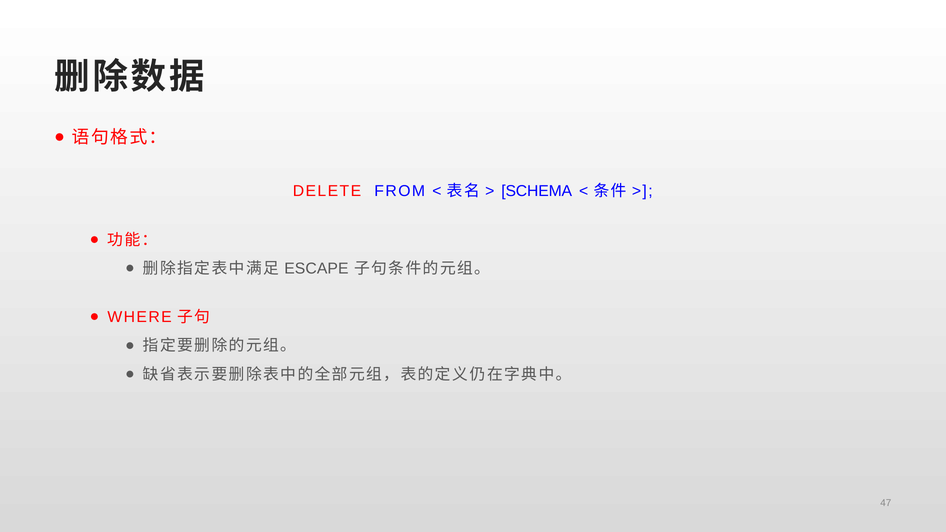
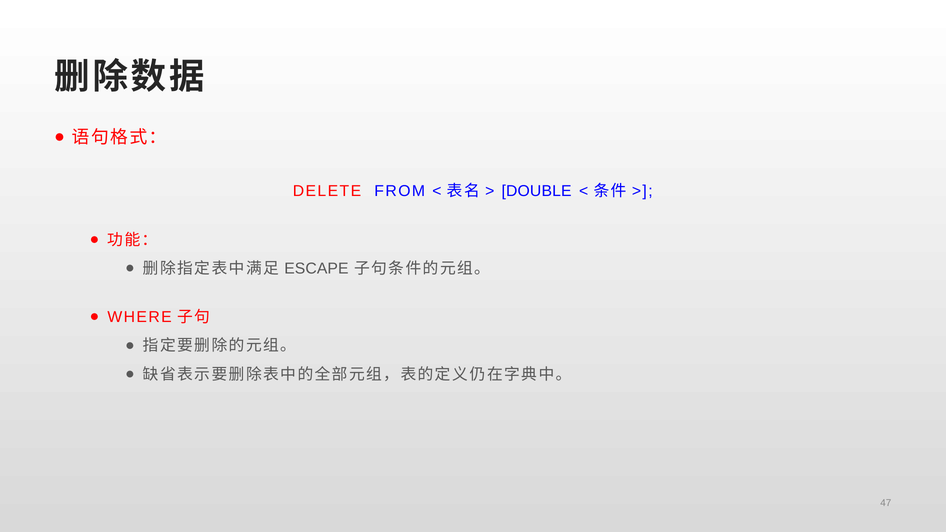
SCHEMA: SCHEMA -> DOUBLE
